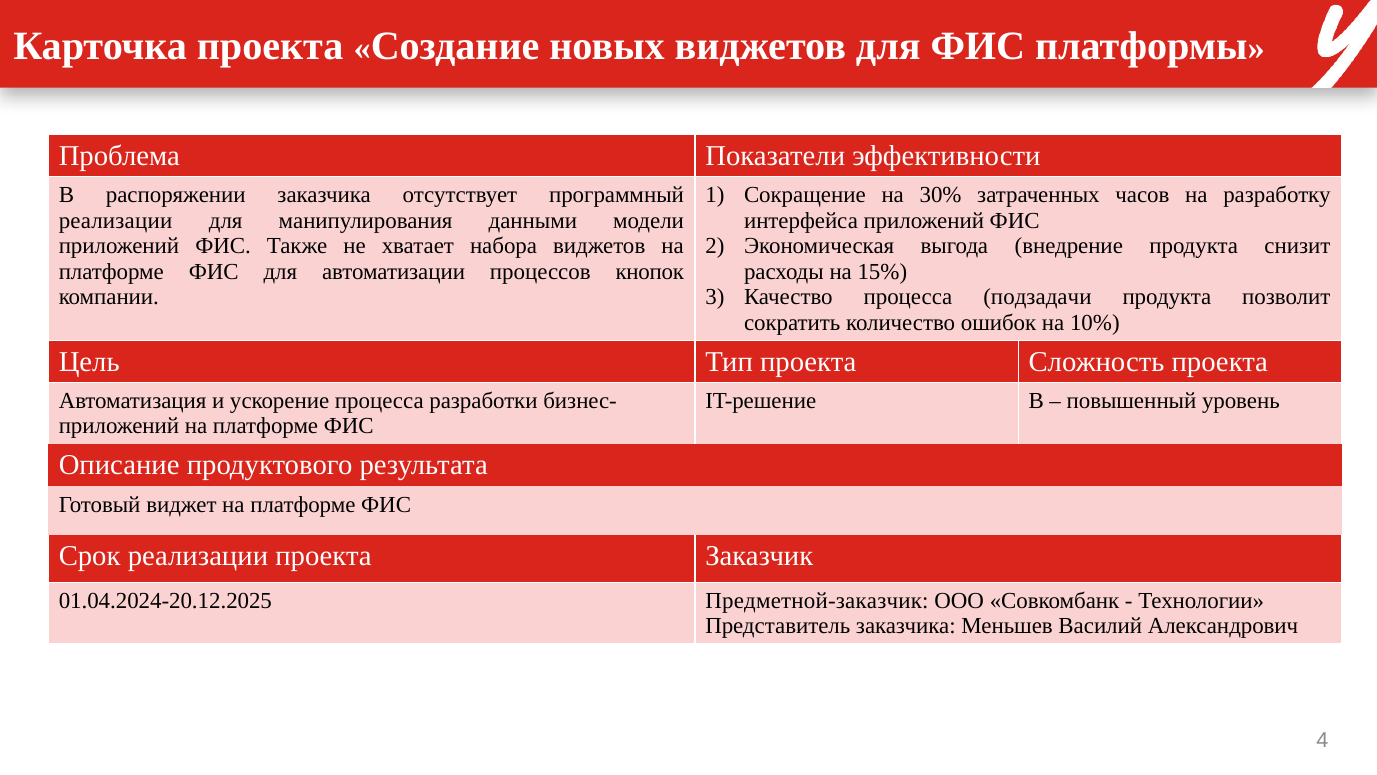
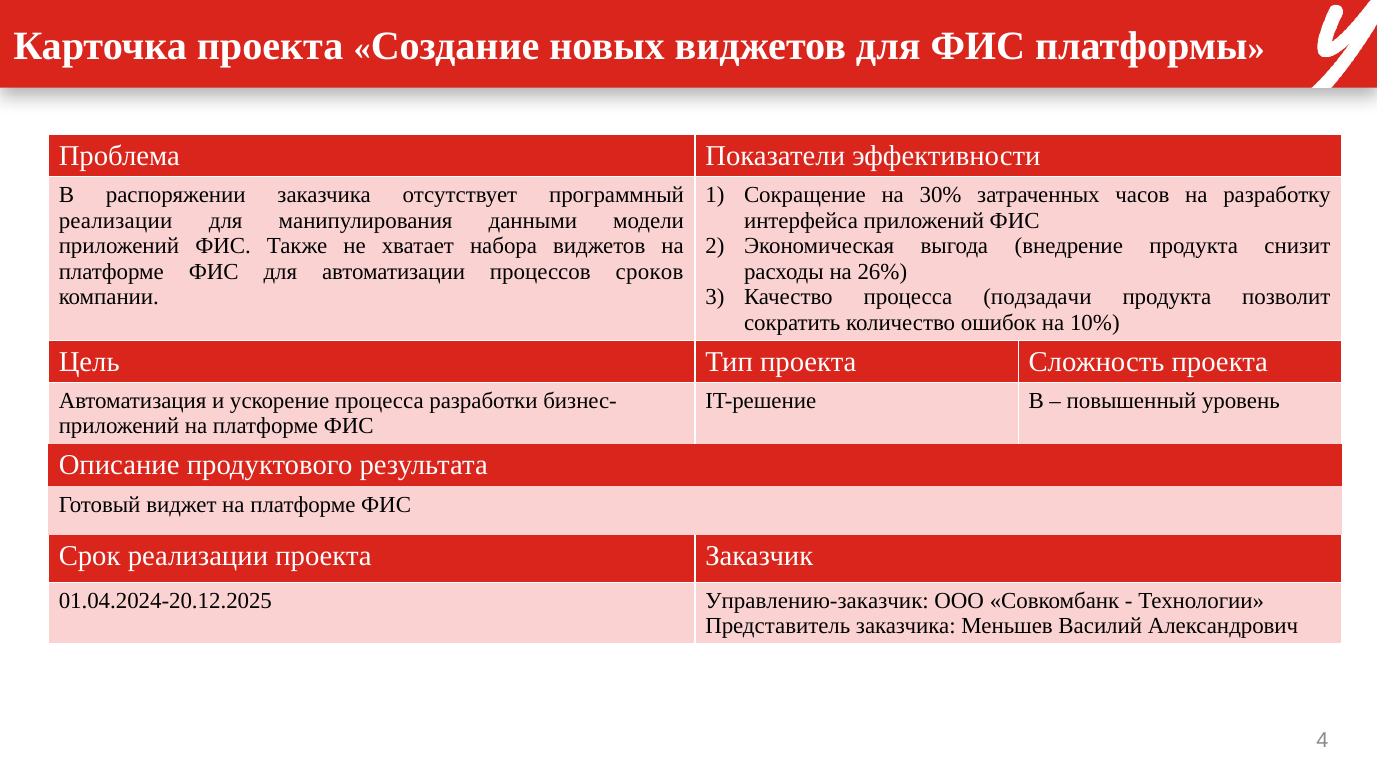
кнопок: кнопок -> сроков
15%: 15% -> 26%
Предметной-заказчик: Предметной-заказчик -> Управлению-заказчик
